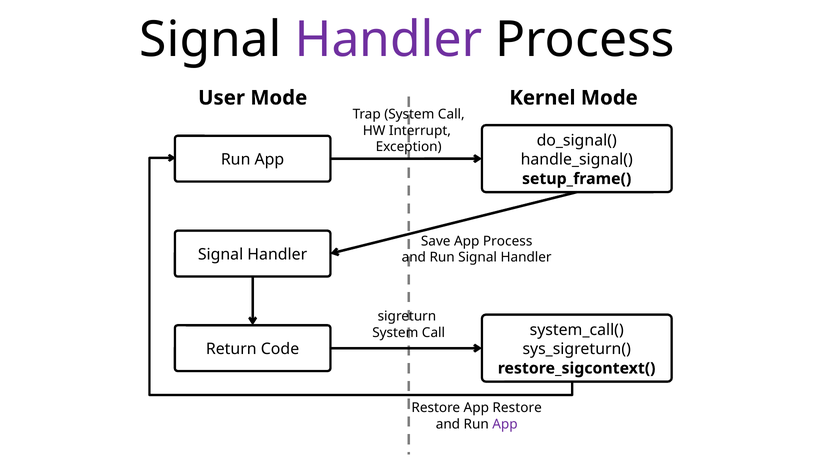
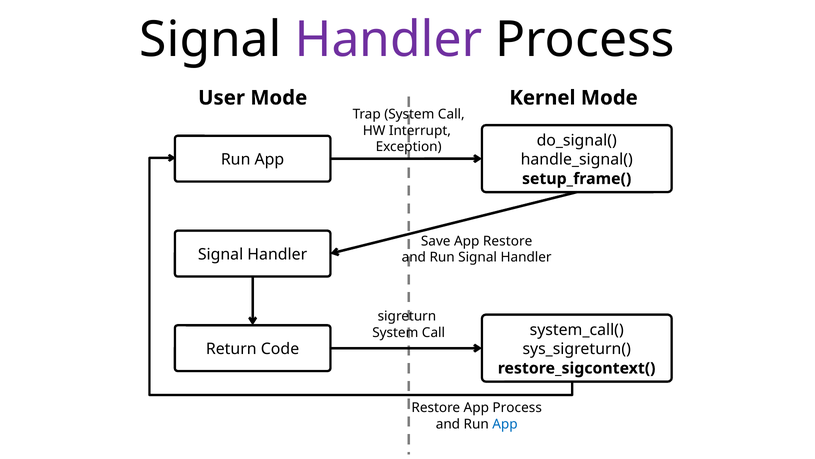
App Process: Process -> Restore
App Restore: Restore -> Process
App at (505, 424) colour: purple -> blue
